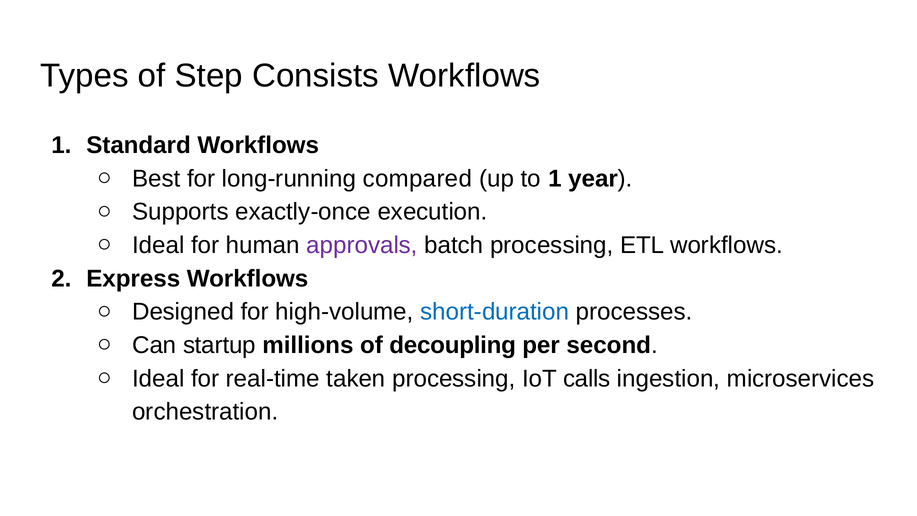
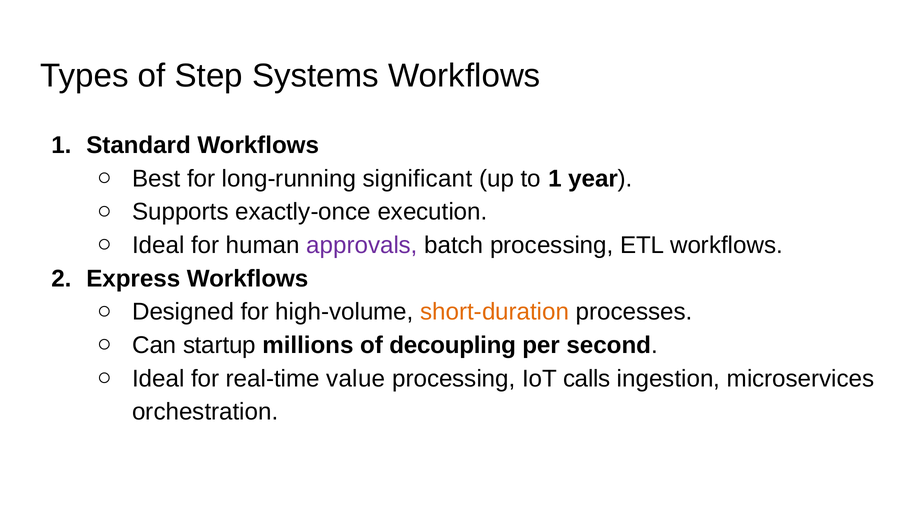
Consists: Consists -> Systems
compared: compared -> significant
short-duration colour: blue -> orange
taken: taken -> value
